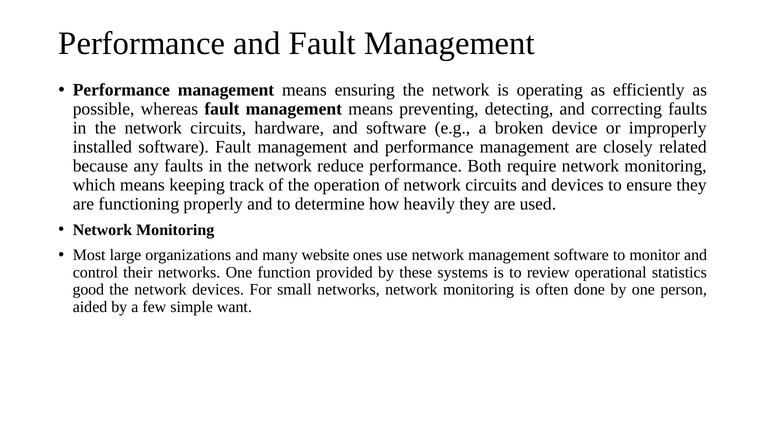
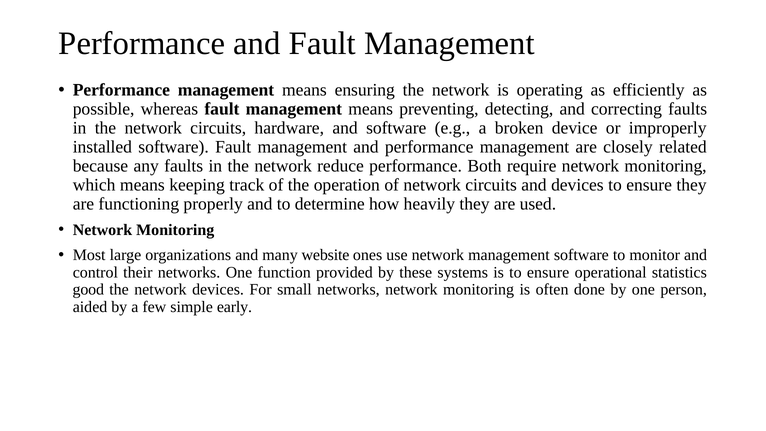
is to review: review -> ensure
want: want -> early
